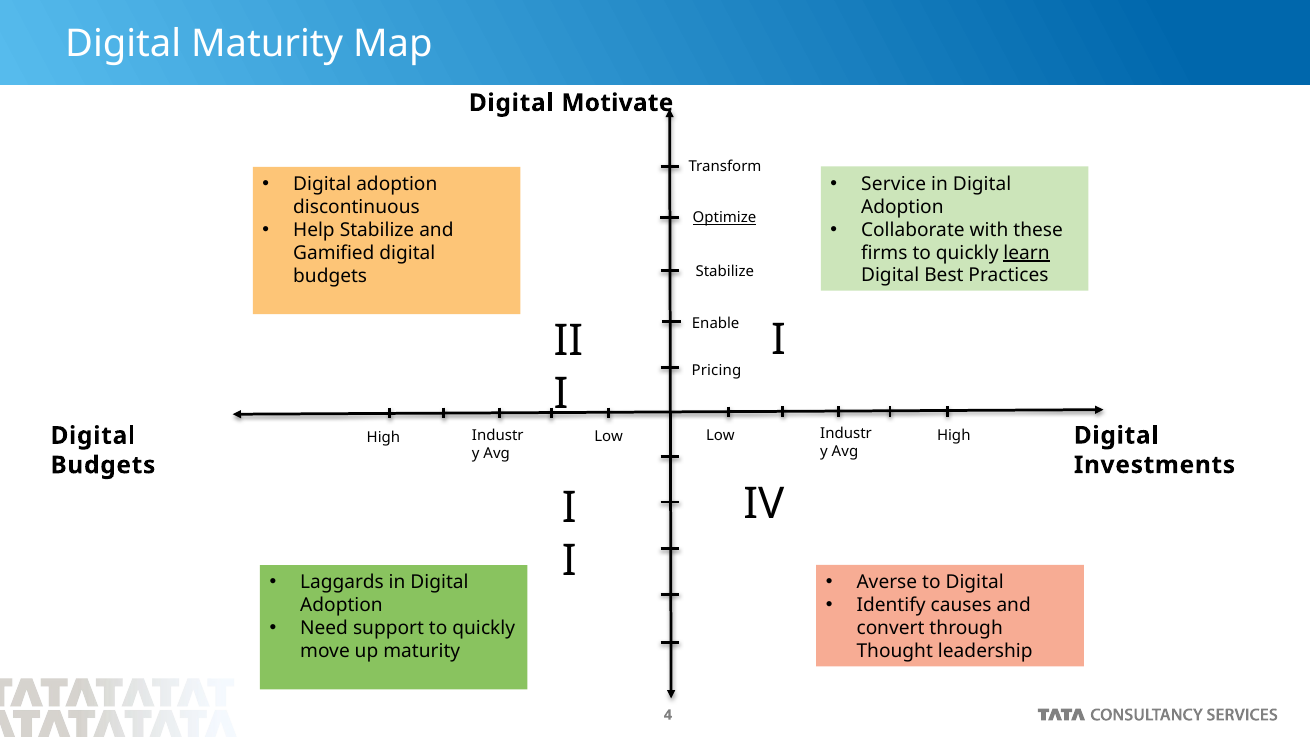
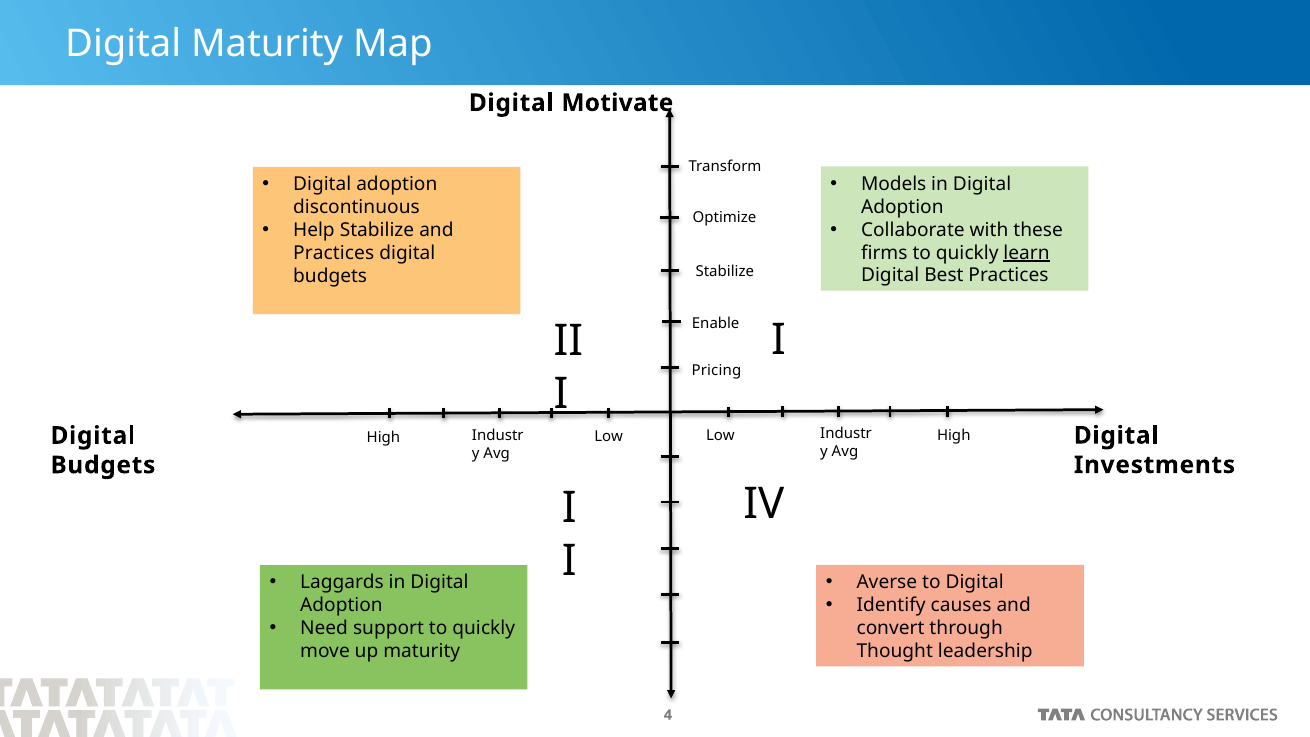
Service: Service -> Models
Optimize underline: present -> none
Gamified at (334, 253): Gamified -> Practices
